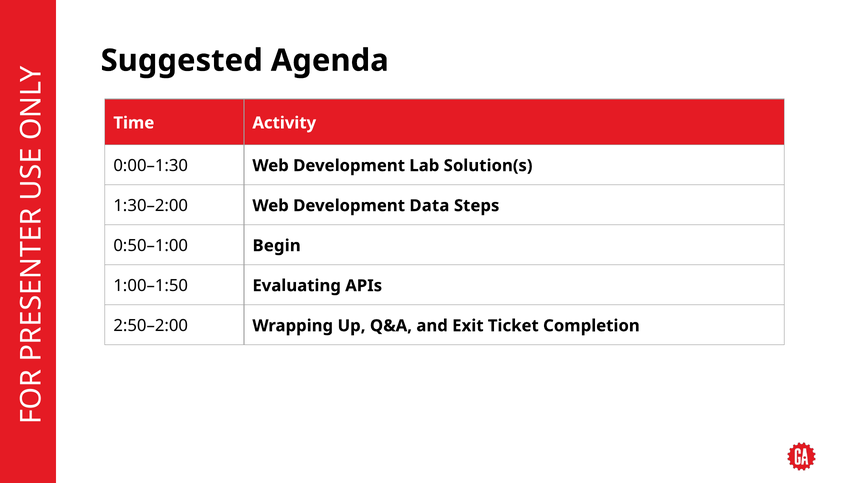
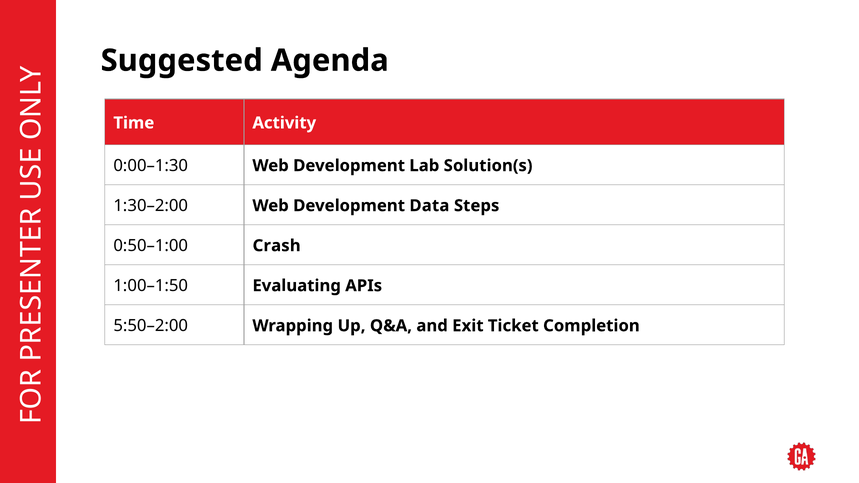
Begin: Begin -> Crash
2:50–2:00: 2:50–2:00 -> 5:50–2:00
